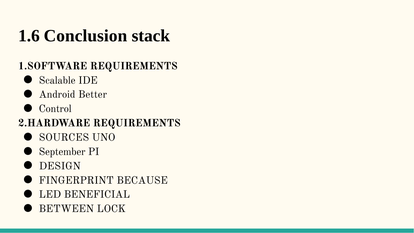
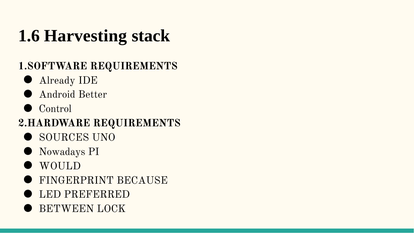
Conclusion: Conclusion -> Harvesting
Scalable: Scalable -> Already
September: September -> Nowadays
DESIGN: DESIGN -> WOULD
BENEFICIAL: BENEFICIAL -> PREFERRED
